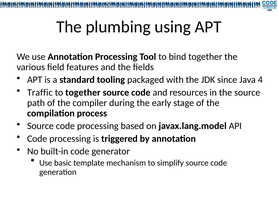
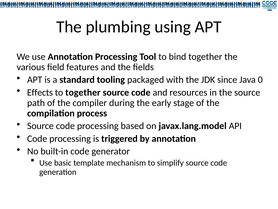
4: 4 -> 0
Traffic: Traffic -> Effects
